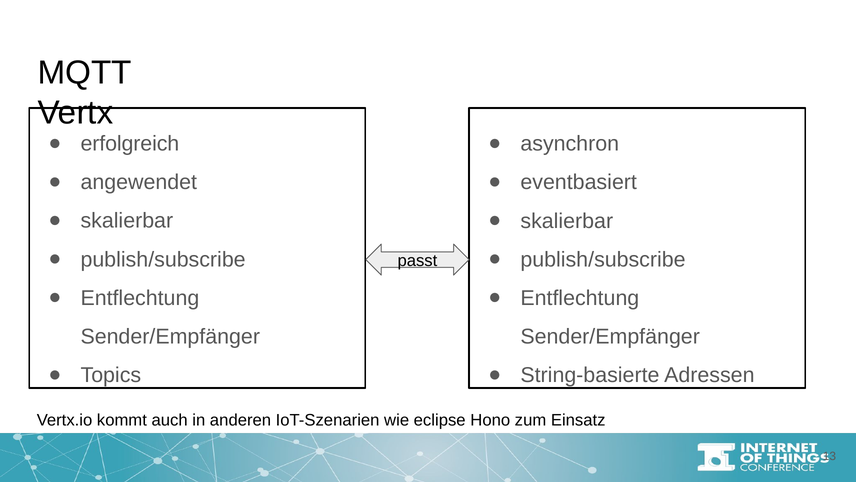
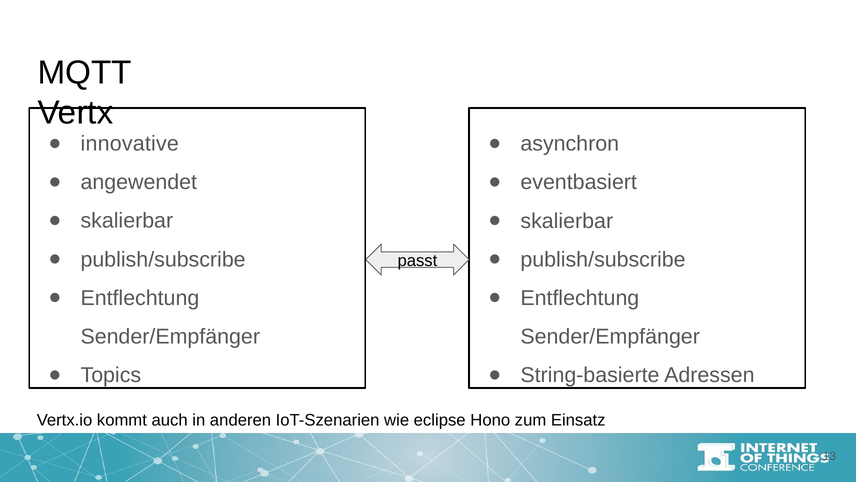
erfolgreich: erfolgreich -> innovative
